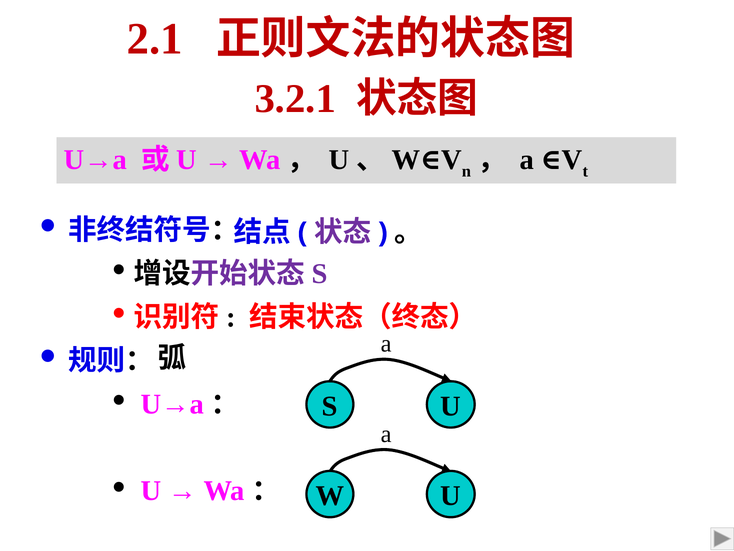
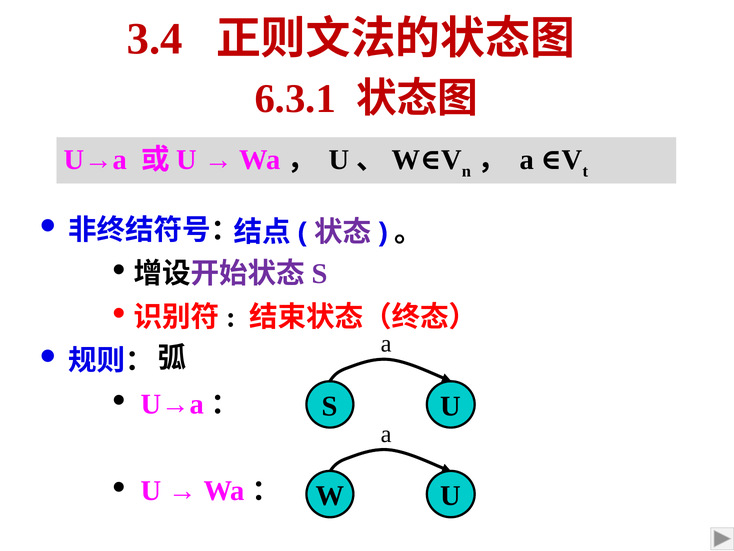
2.1: 2.1 -> 3.4
3.2.1: 3.2.1 -> 6.3.1
